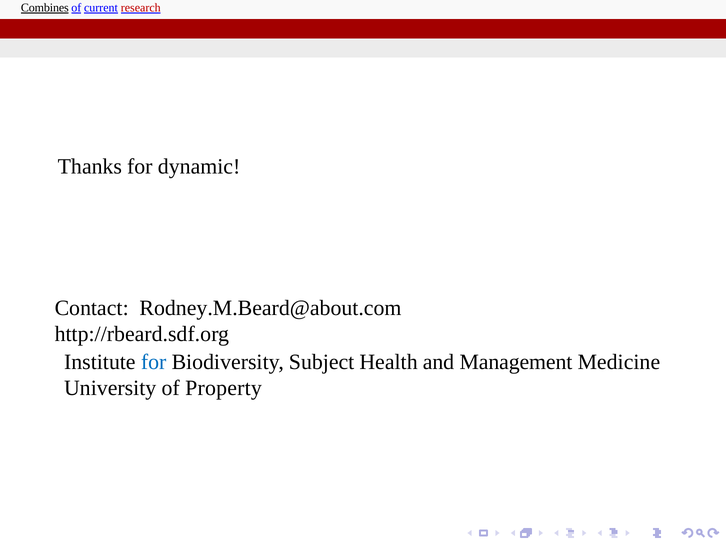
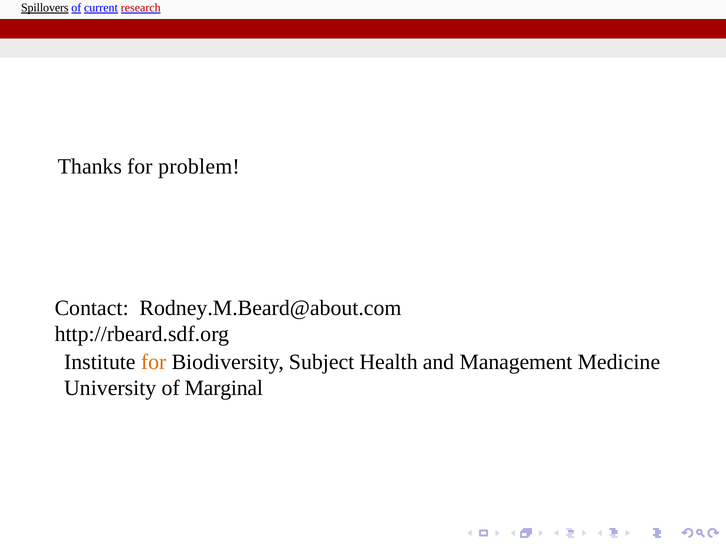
Combines: Combines -> Spillovers
dynamic: dynamic -> problem
for at (154, 363) colour: blue -> orange
Property: Property -> Marginal
